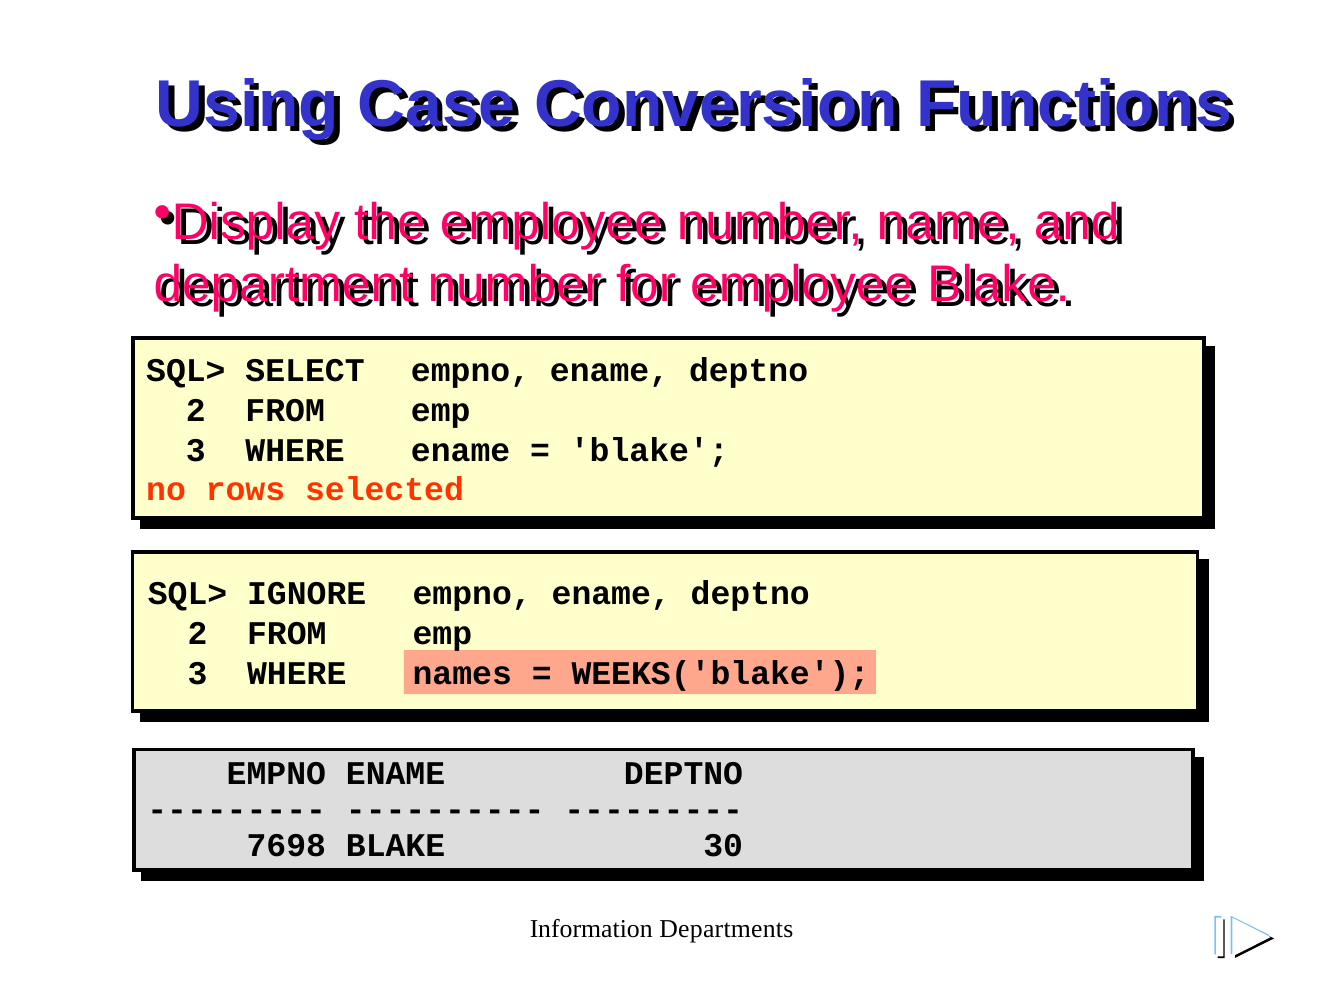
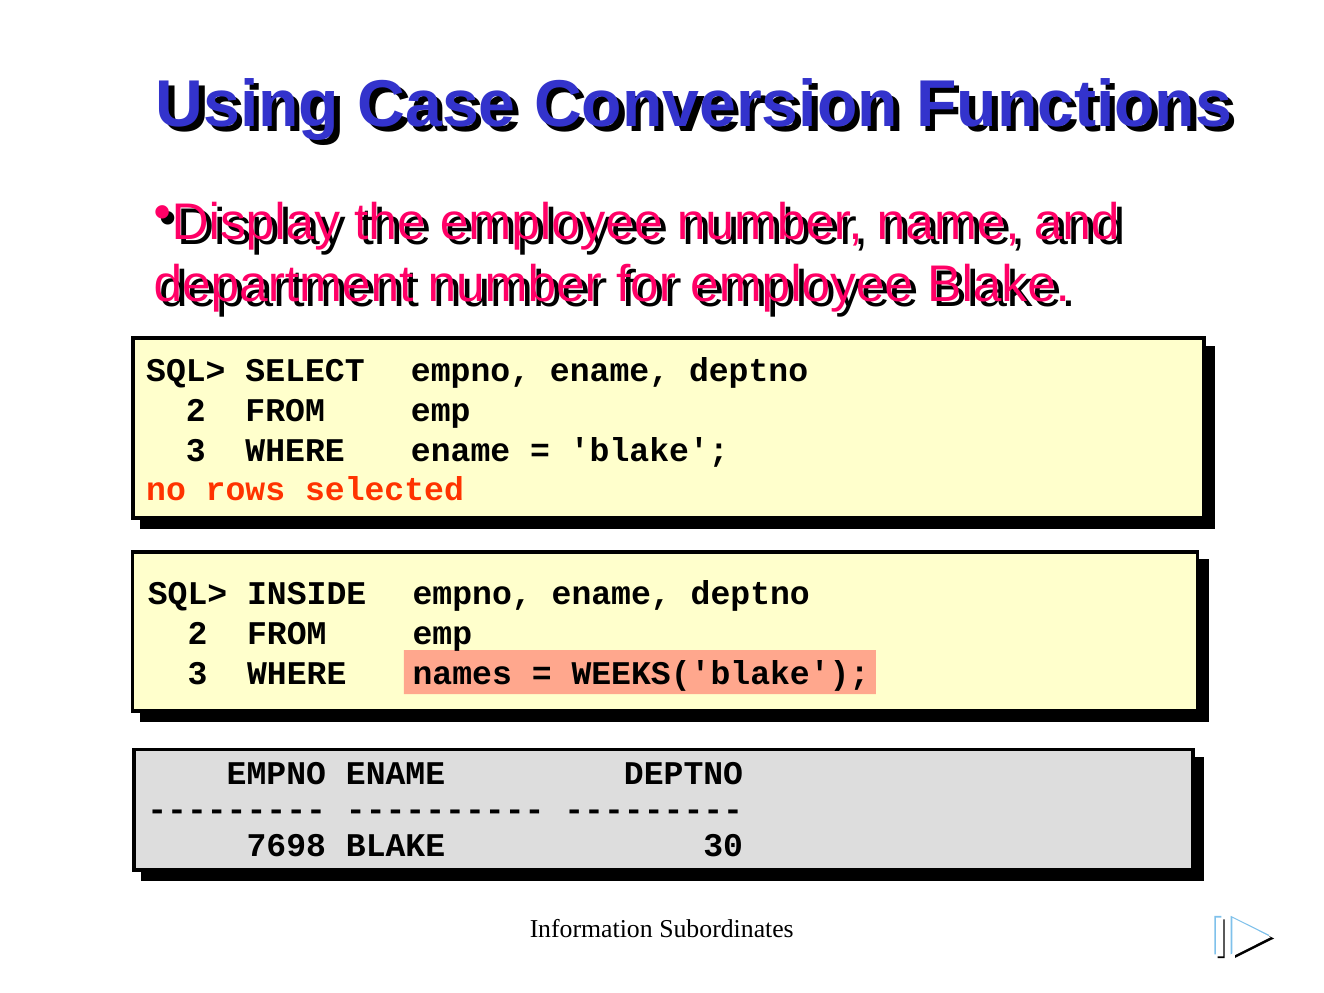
IGNORE: IGNORE -> INSIDE
Departments: Departments -> Subordinates
